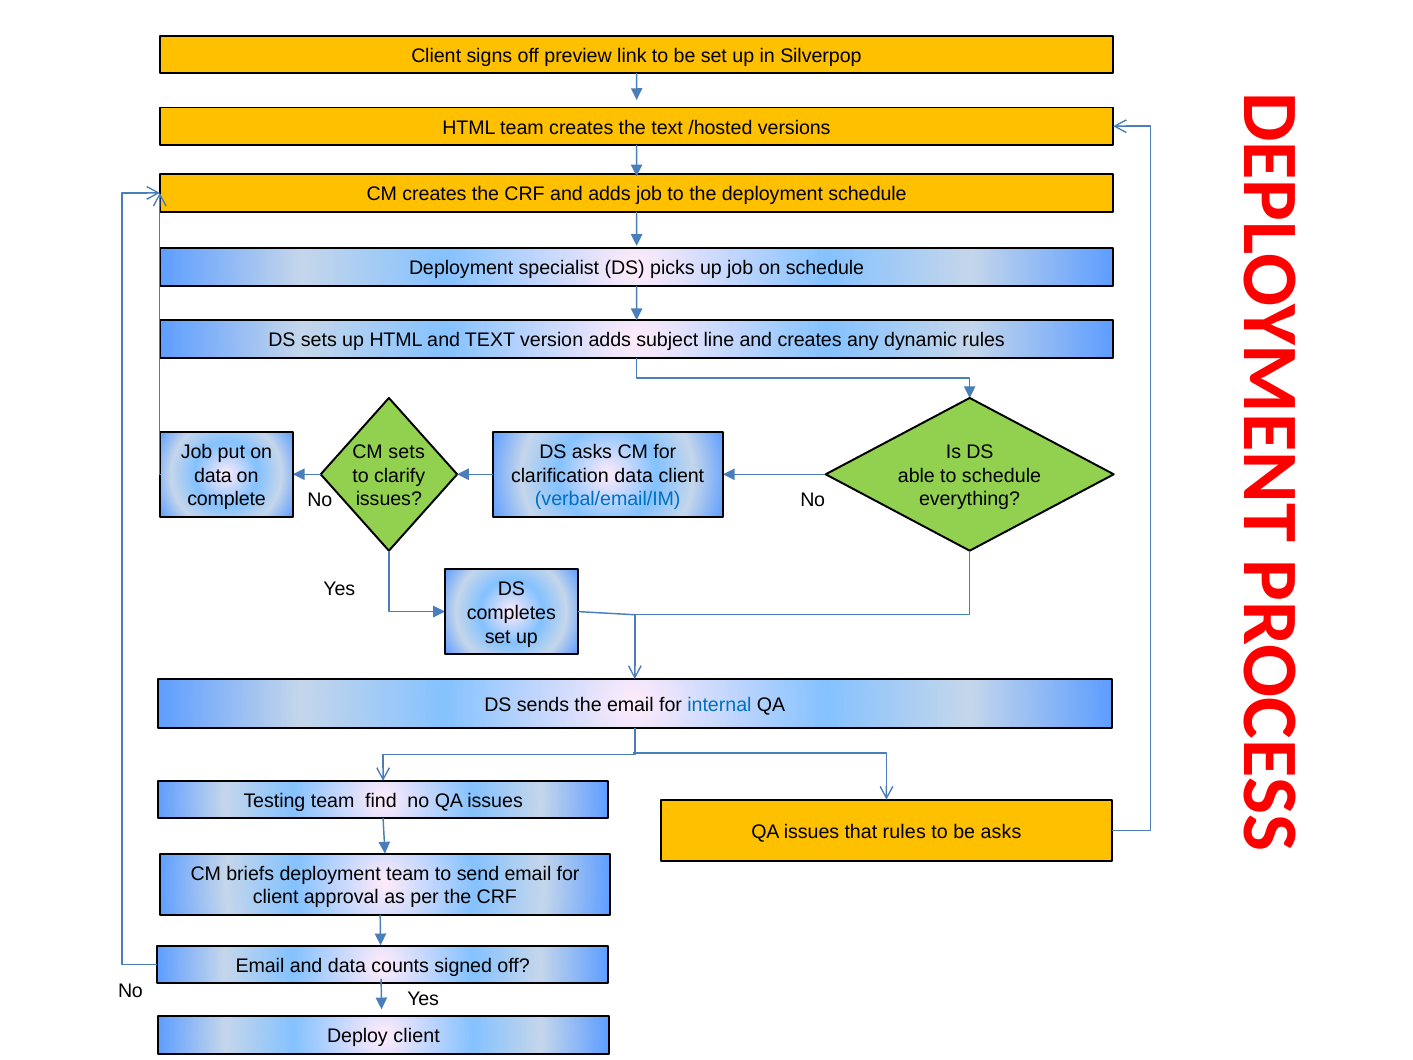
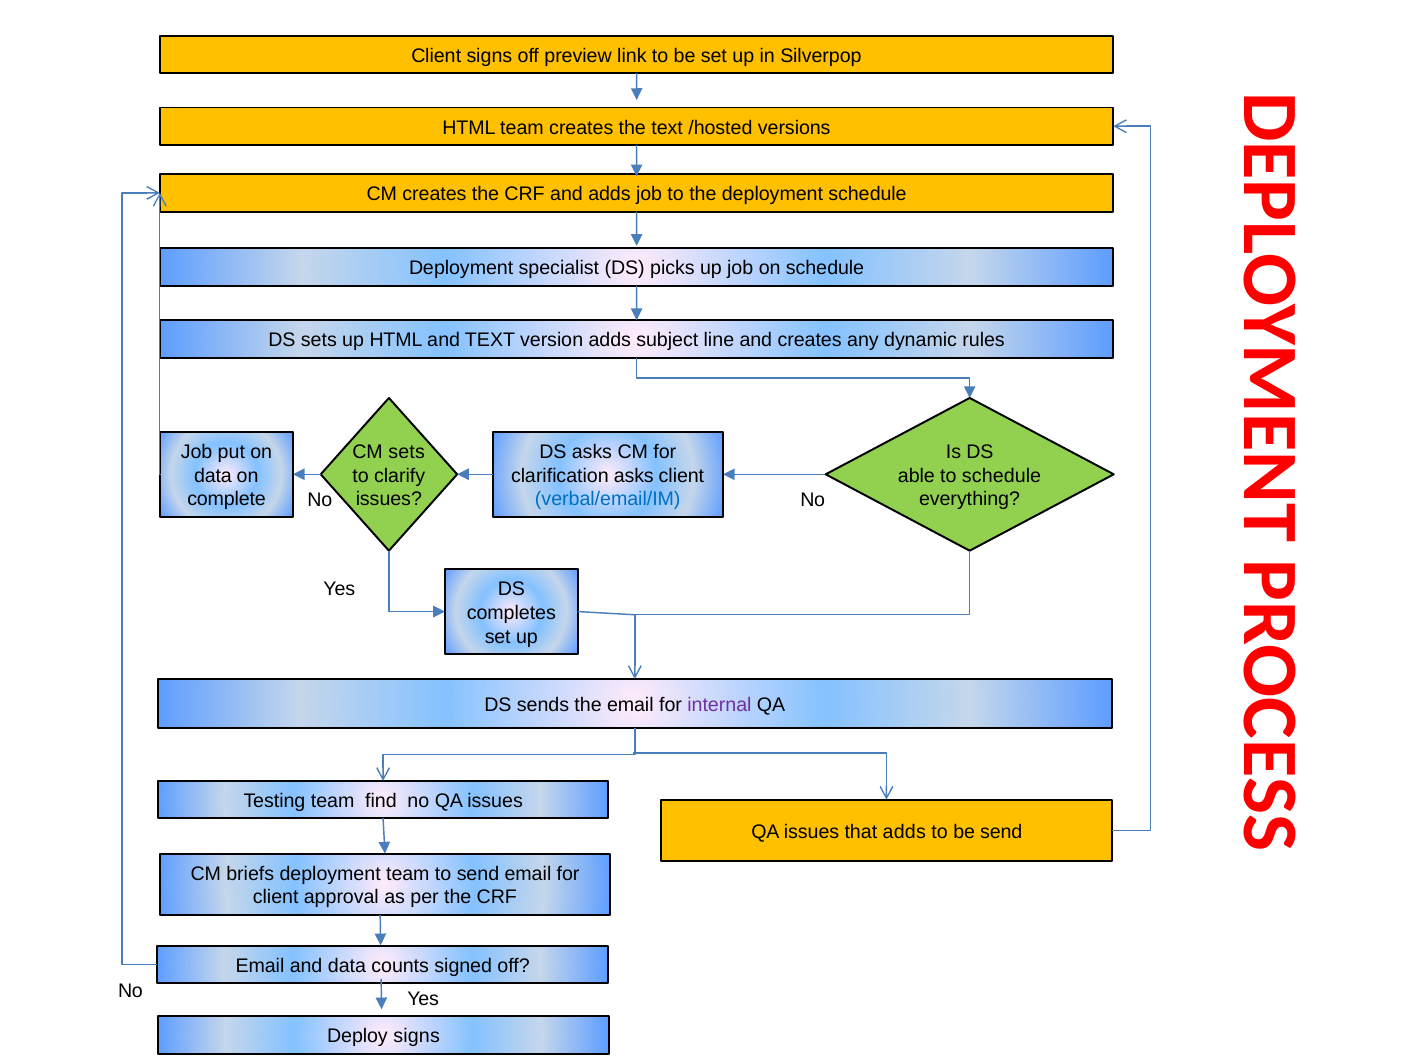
clarification data: data -> asks
internal colour: blue -> purple
that rules: rules -> adds
be asks: asks -> send
Deploy client: client -> signs
